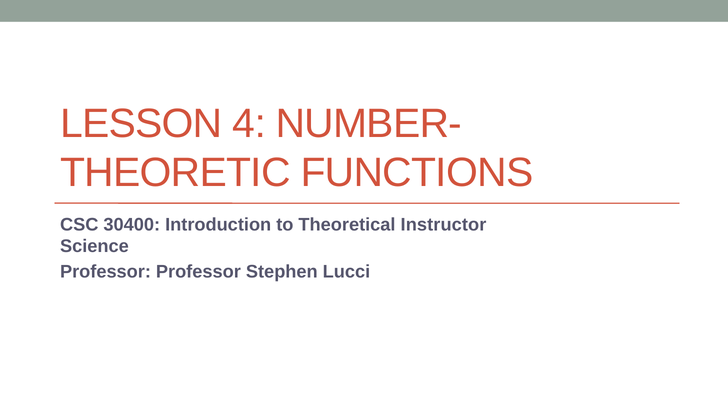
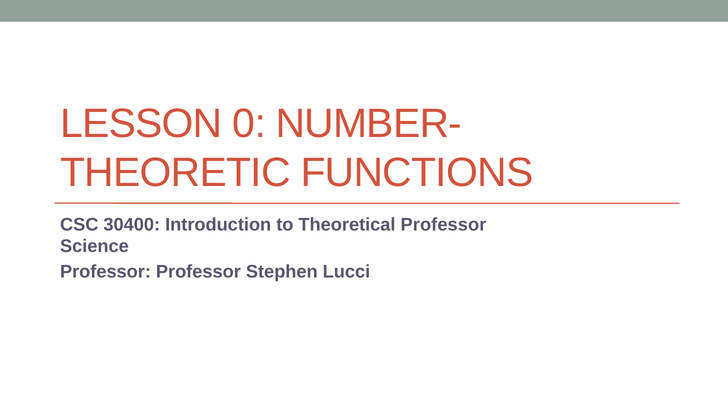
4: 4 -> 0
Theoretical Instructor: Instructor -> Professor
